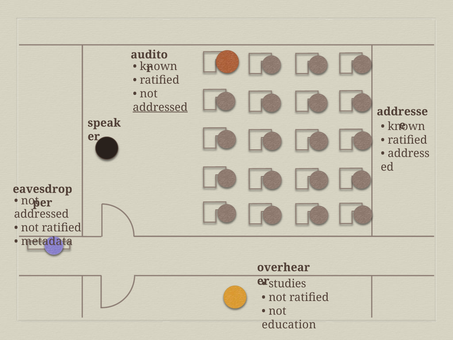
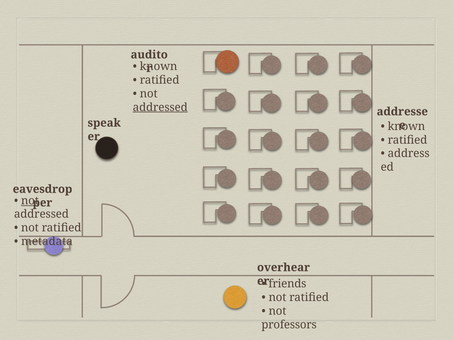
not at (30, 201) underline: none -> present
studies: studies -> friends
education: education -> professors
